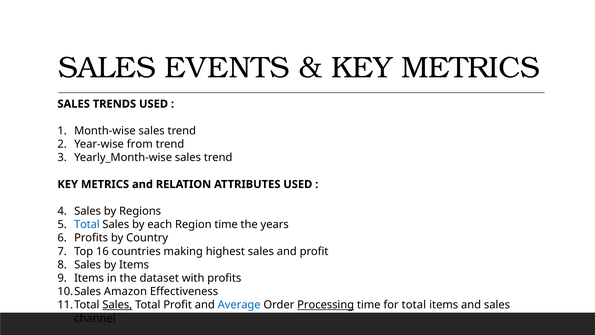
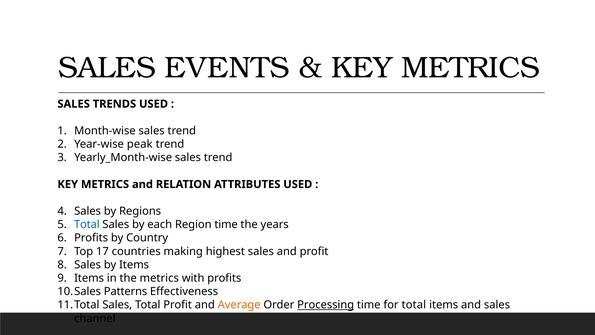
from: from -> peak
16: 16 -> 17
the dataset: dataset -> metrics
Amazon: Amazon -> Patterns
Sales at (117, 305) underline: present -> none
Average colour: blue -> orange
